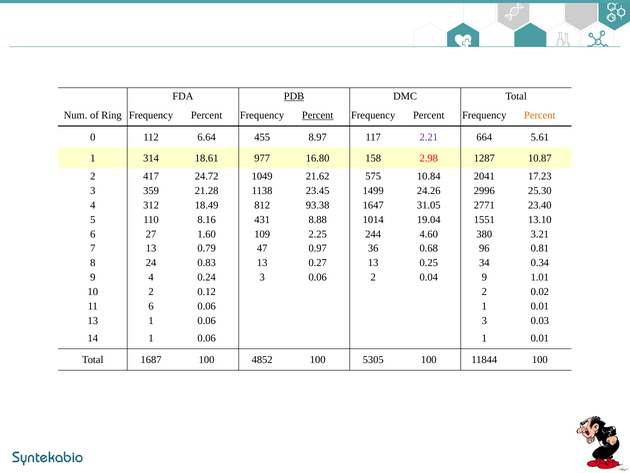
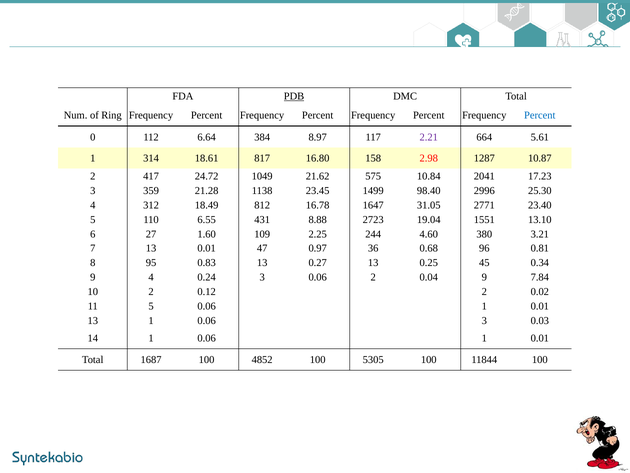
Percent at (318, 115) underline: present -> none
Percent at (540, 115) colour: orange -> blue
455: 455 -> 384
977: 977 -> 817
24.26: 24.26 -> 98.40
93.38: 93.38 -> 16.78
8.16: 8.16 -> 6.55
1014: 1014 -> 2723
13 0.79: 0.79 -> 0.01
24: 24 -> 95
34: 34 -> 45
1.01: 1.01 -> 7.84
11 6: 6 -> 5
